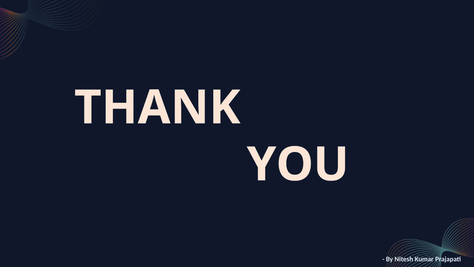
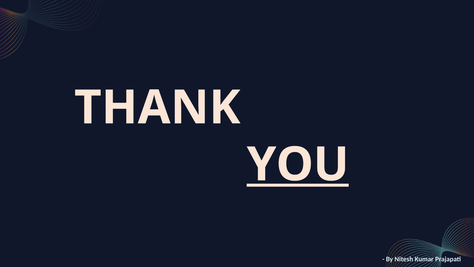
YOU underline: none -> present
